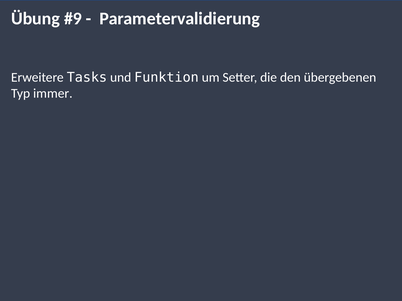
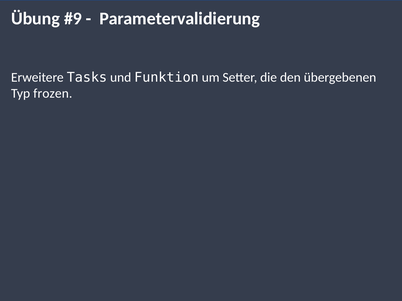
immer: immer -> frozen
